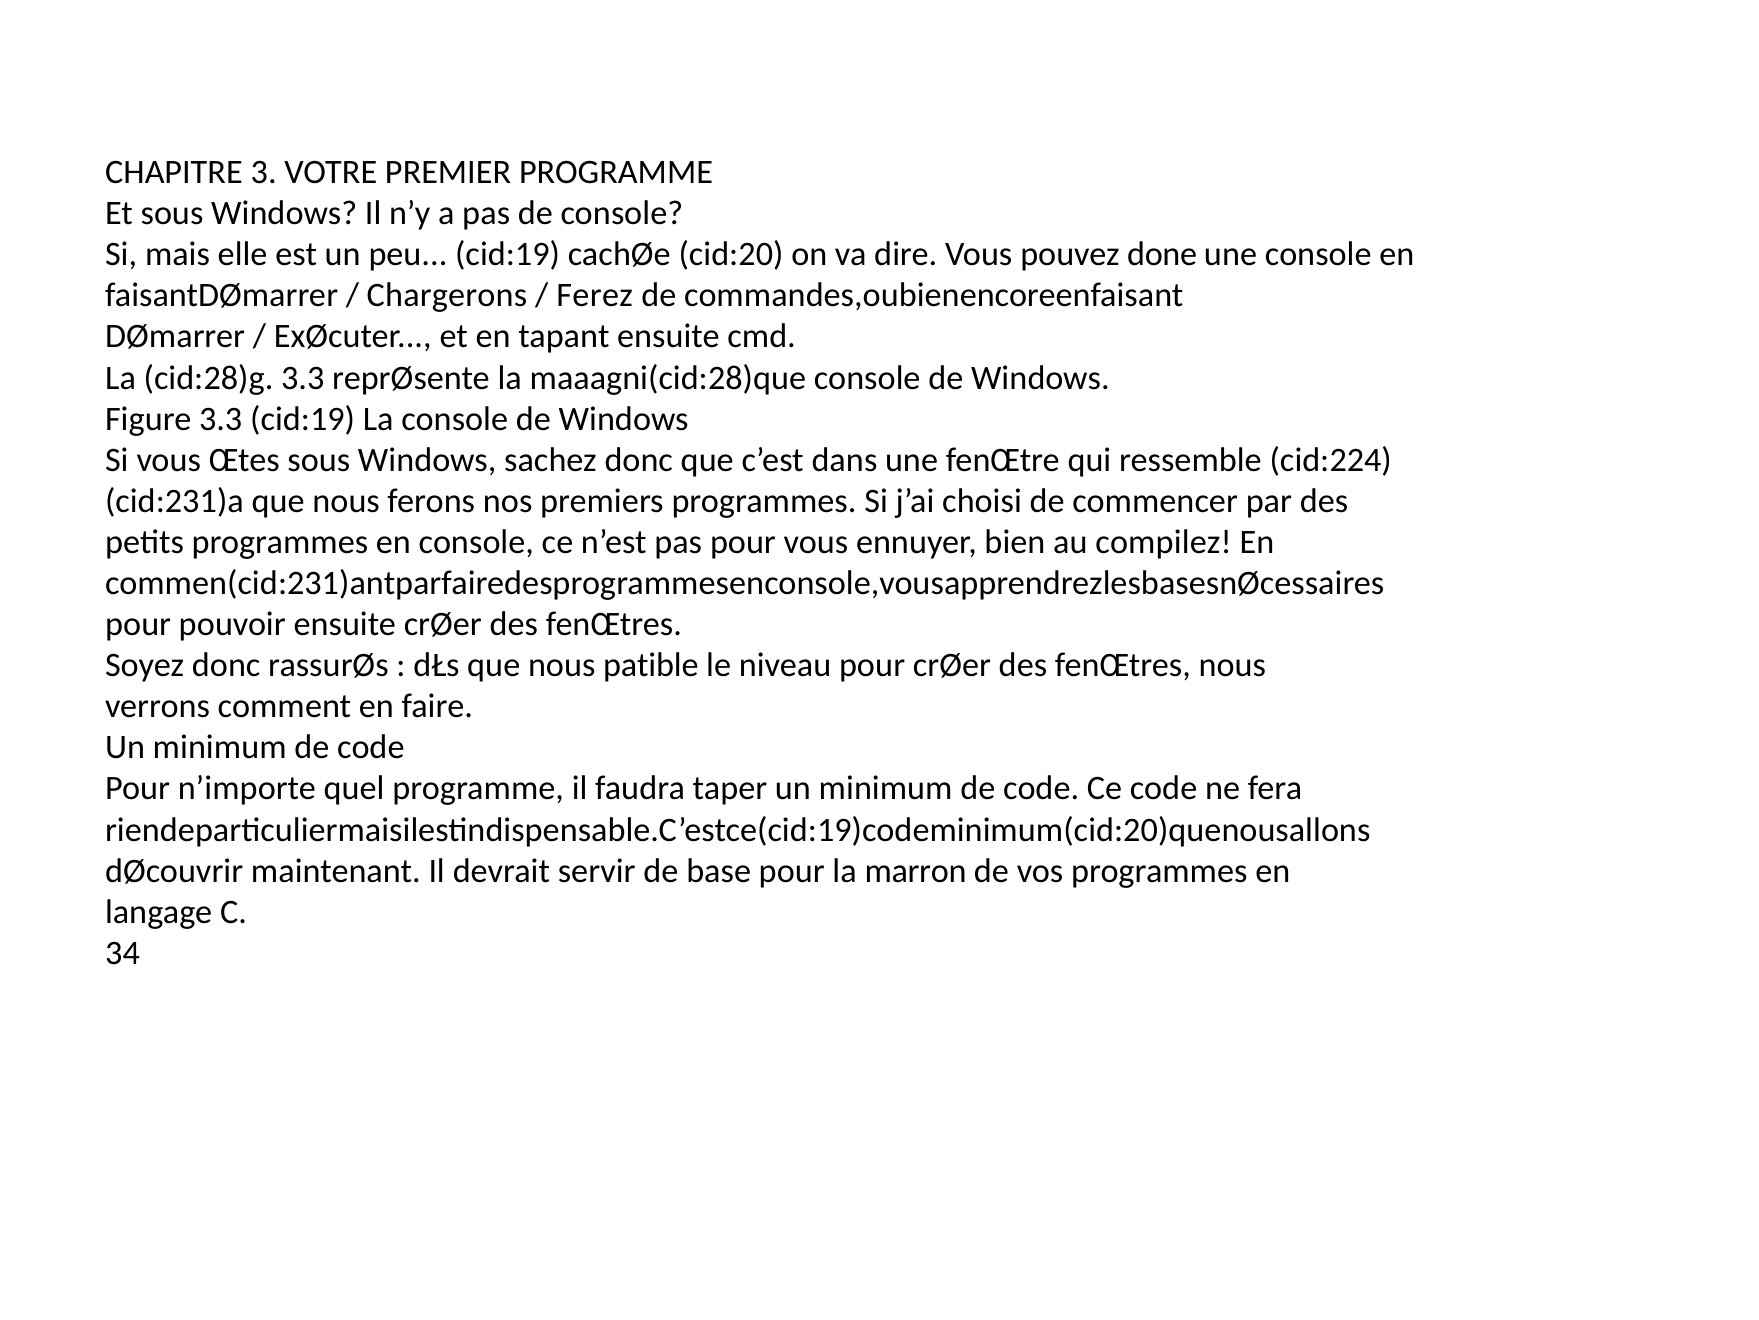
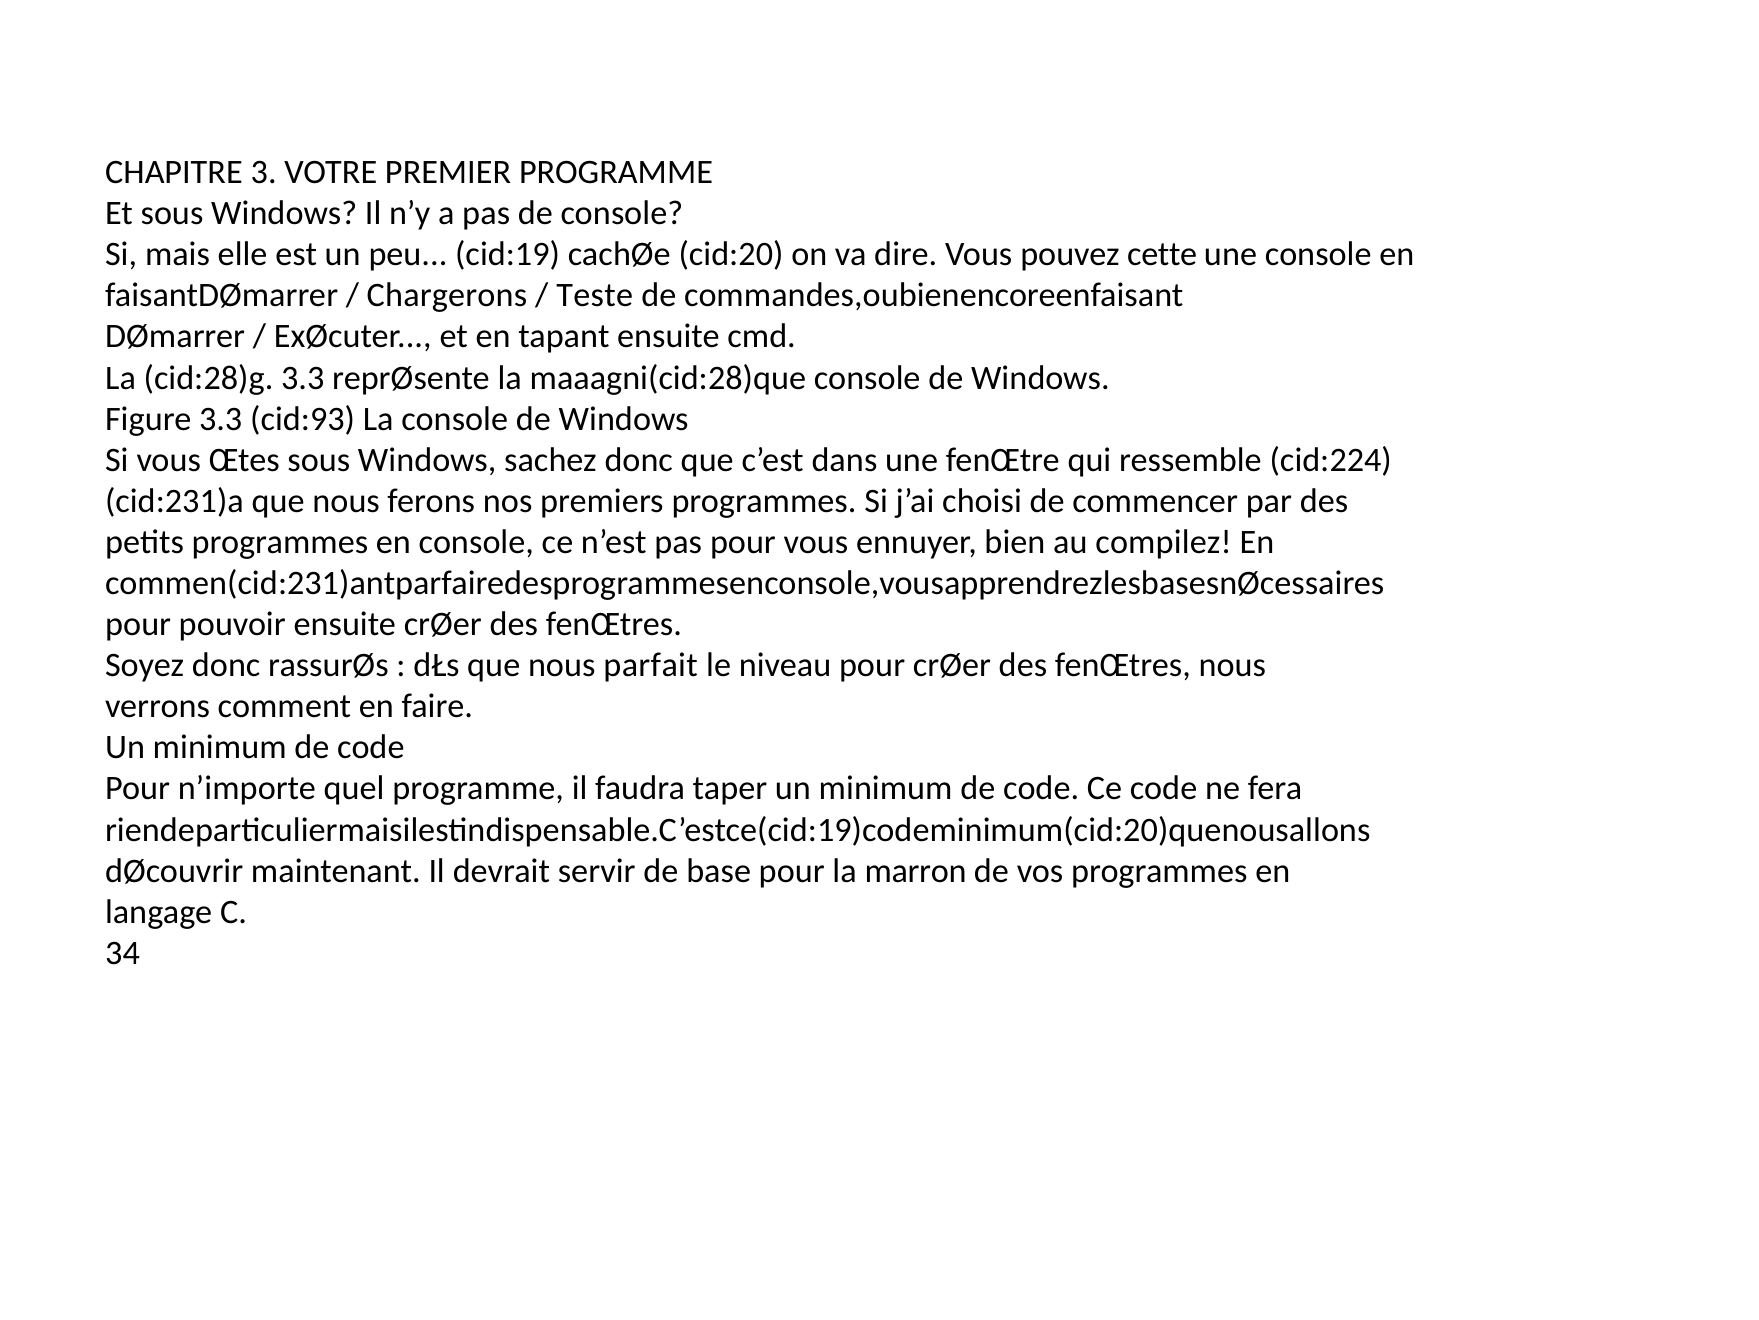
done: done -> cette
Ferez: Ferez -> Teste
3.3 cid:19: cid:19 -> cid:93
patible: patible -> parfait
